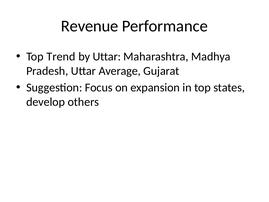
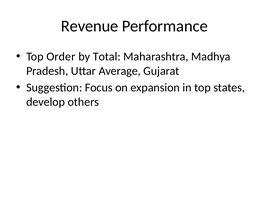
Trend: Trend -> Order
by Uttar: Uttar -> Total
